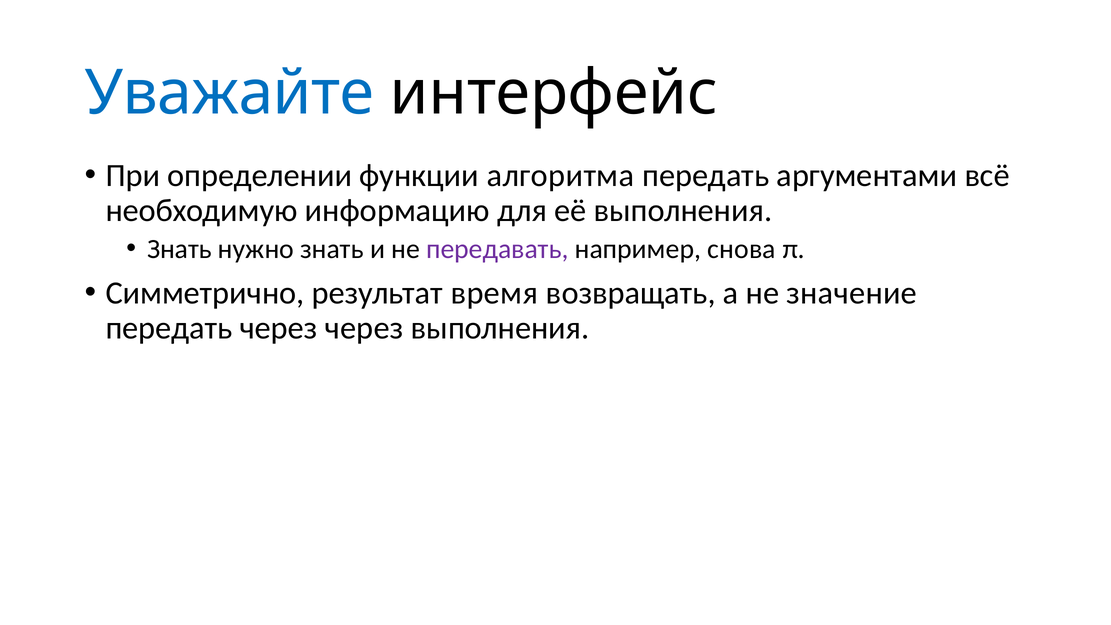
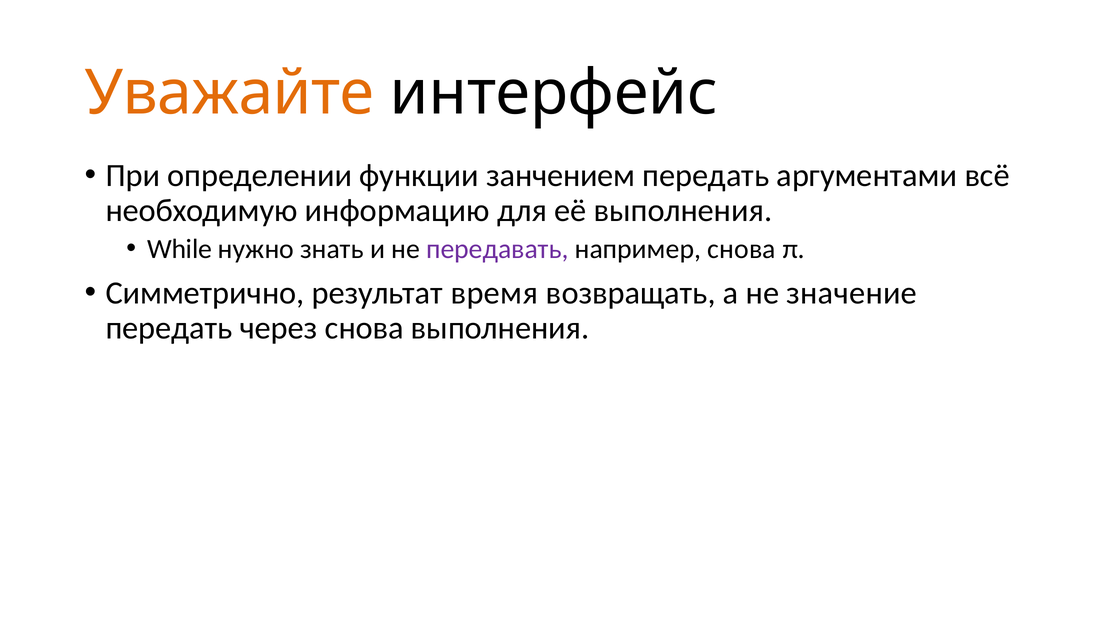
Уважайте colour: blue -> orange
алгоритма: алгоритма -> занчением
Знать at (179, 249): Знать -> While
через через: через -> снова
